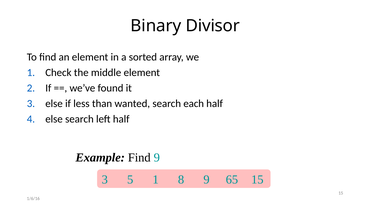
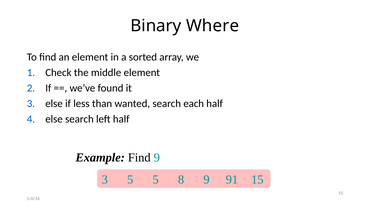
Divisor: Divisor -> Where
5 1: 1 -> 5
65: 65 -> 91
